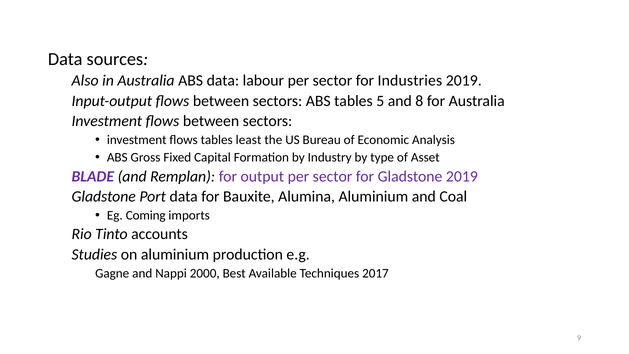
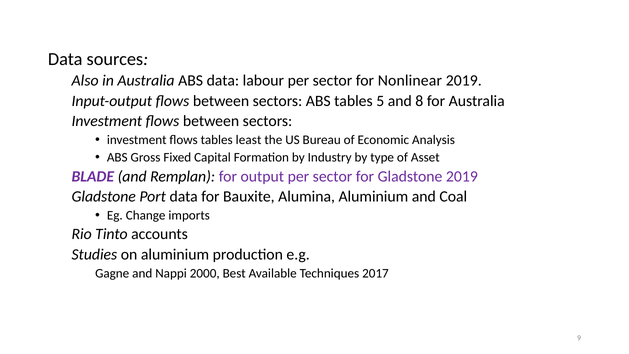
Industries: Industries -> Nonlinear
Coming: Coming -> Change
